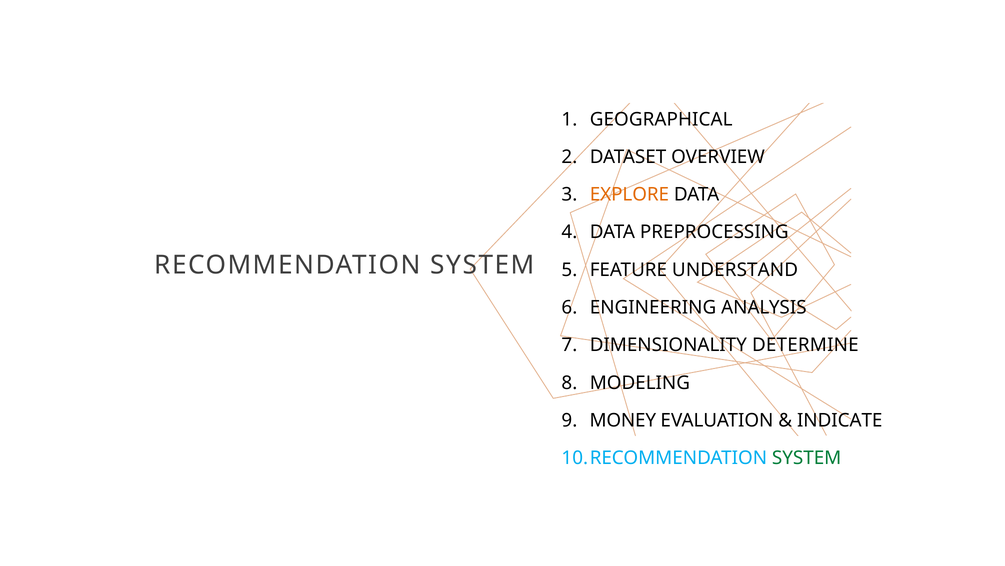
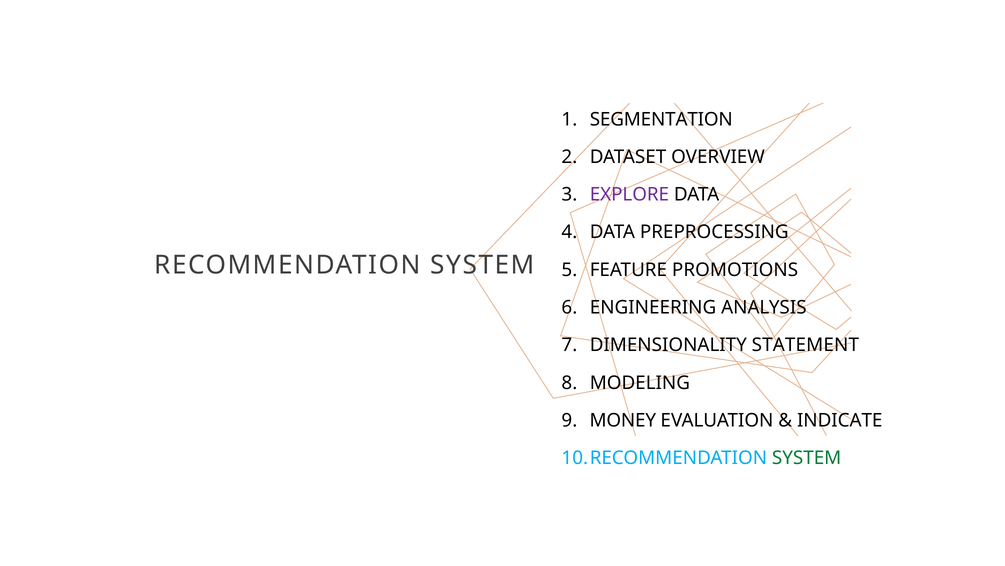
GEOGRAPHICAL: GEOGRAPHICAL -> SEGMENTATION
EXPLORE colour: orange -> purple
UNDERSTAND: UNDERSTAND -> PROMOTIONS
DETERMINE: DETERMINE -> STATEMENT
